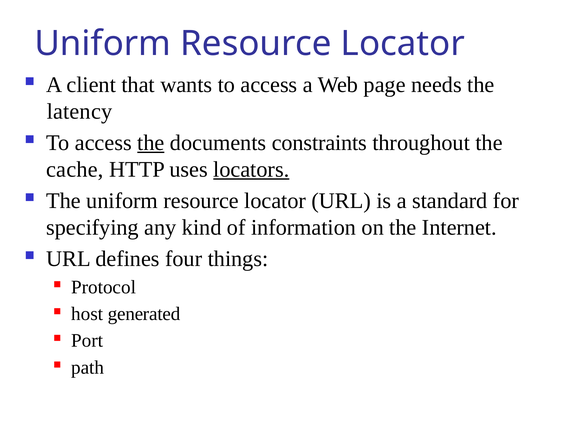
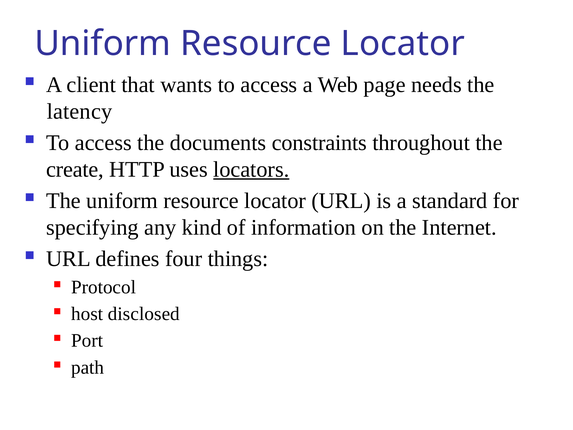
the at (151, 143) underline: present -> none
cache: cache -> create
generated: generated -> disclosed
